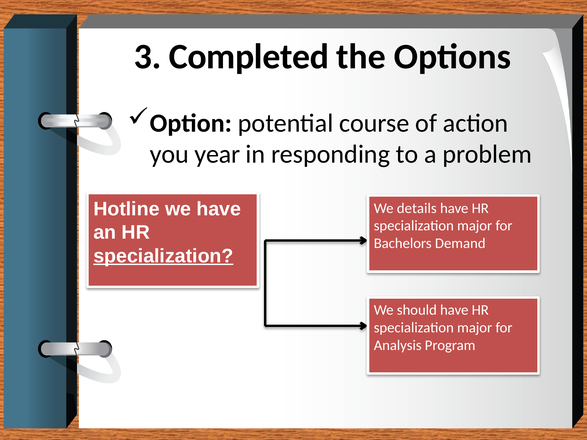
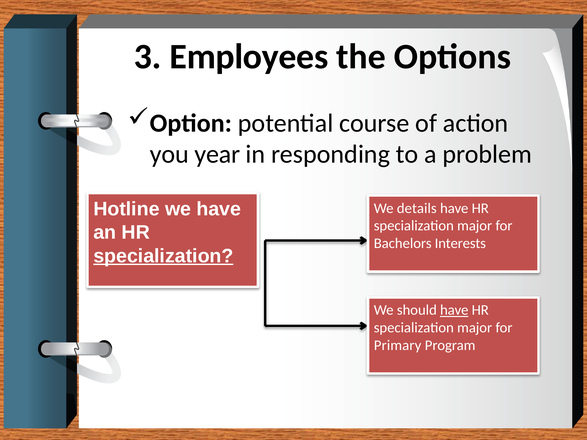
Completed: Completed -> Employees
Demand: Demand -> Interests
have at (454, 310) underline: none -> present
Analysis: Analysis -> Primary
